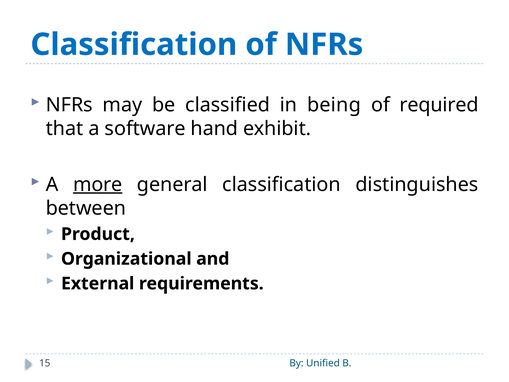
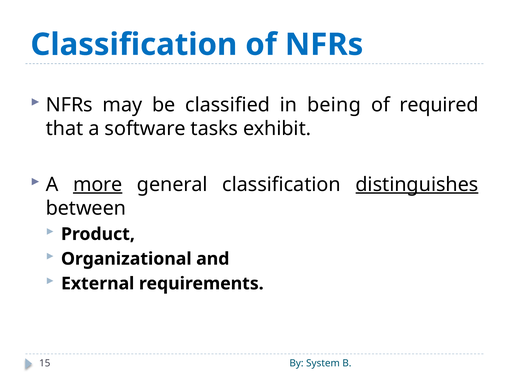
hand: hand -> tasks
distinguishes underline: none -> present
Unified: Unified -> System
